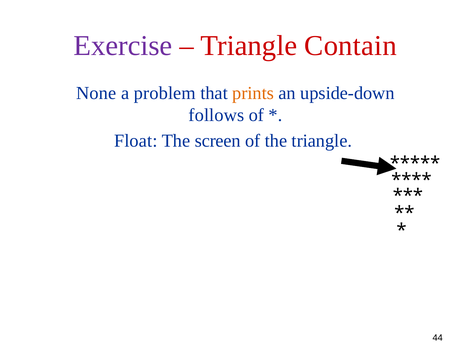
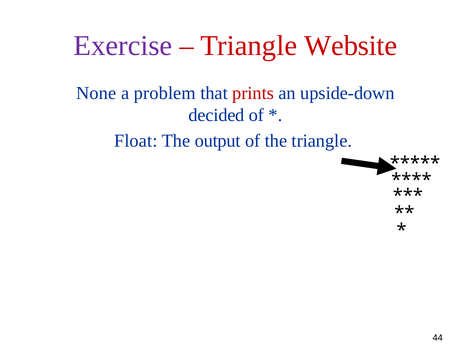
Contain: Contain -> Website
prints colour: orange -> red
follows: follows -> decided
screen: screen -> output
